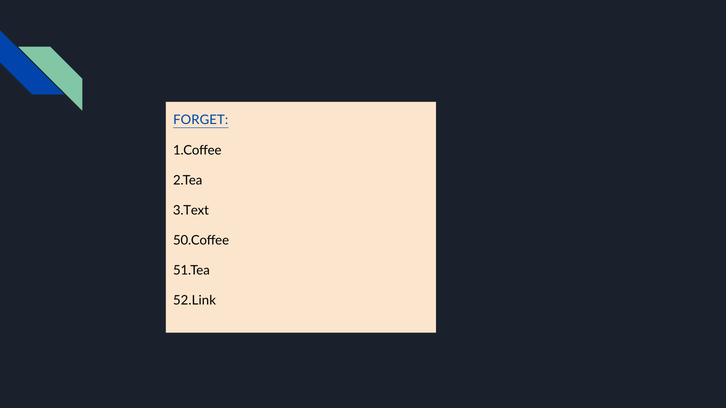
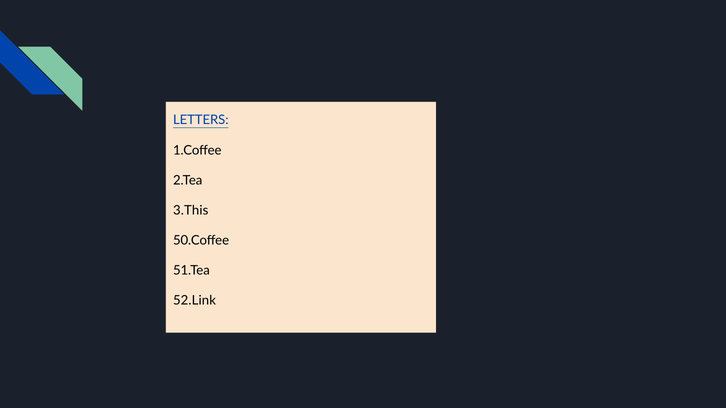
FORGET: FORGET -> LETTERS
3.Text: 3.Text -> 3.This
